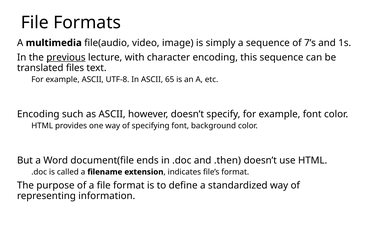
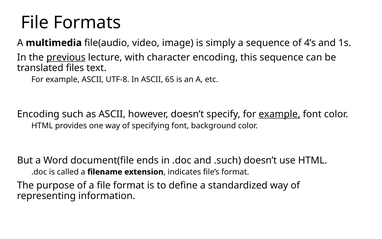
7’s: 7’s -> 4’s
example at (279, 114) underline: none -> present
.then: .then -> .such
